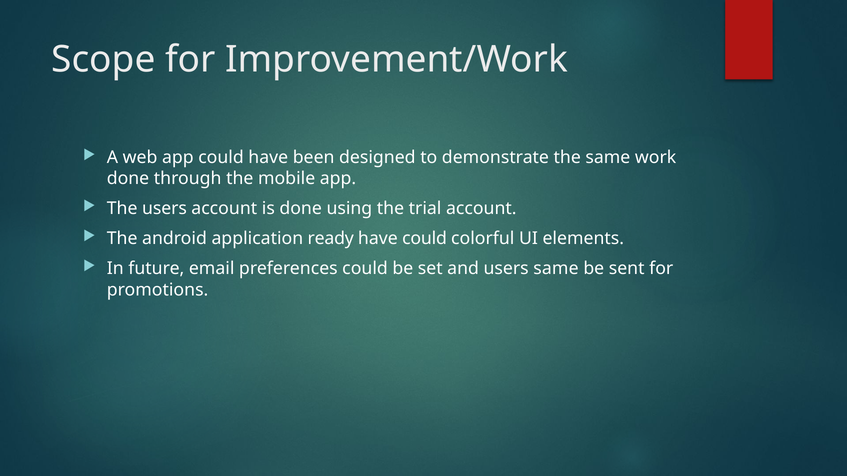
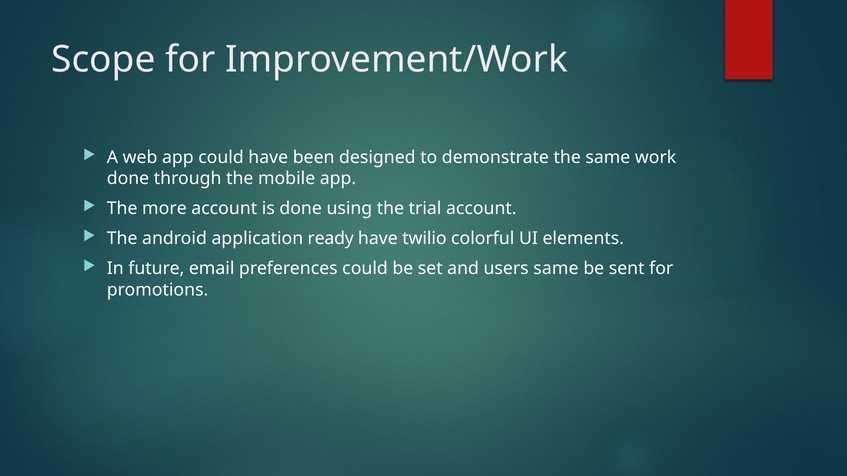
The users: users -> more
have could: could -> twilio
